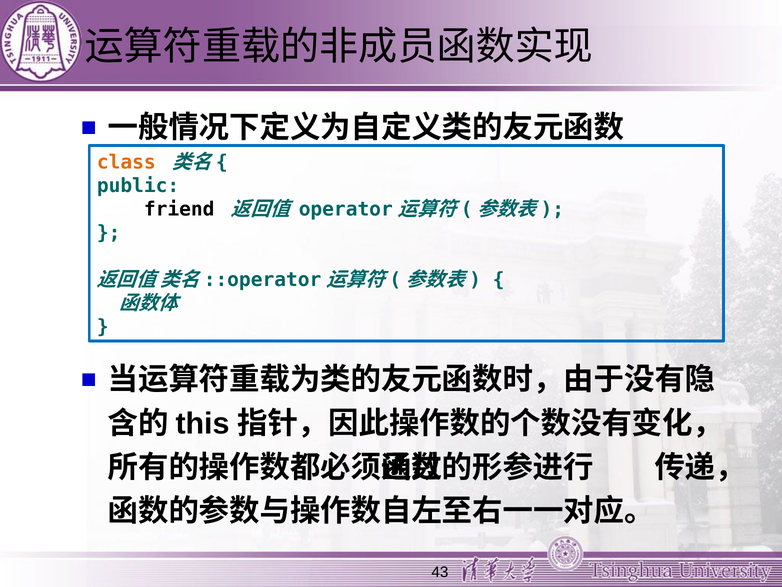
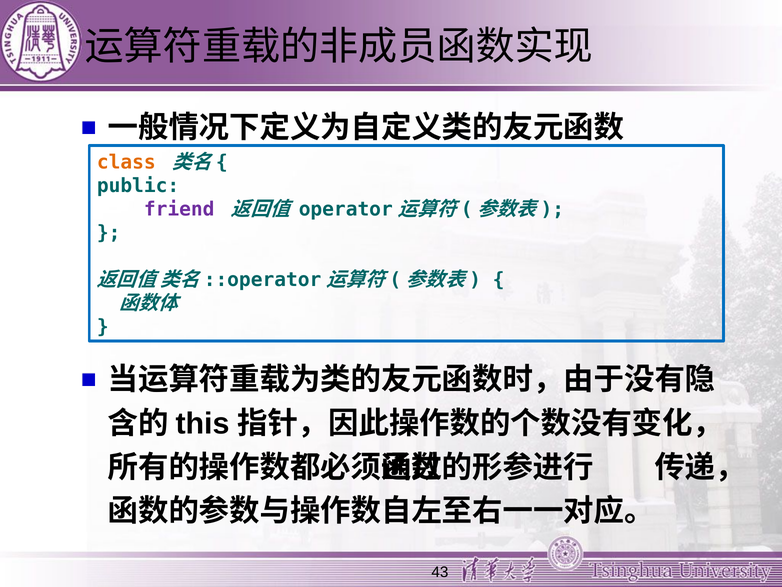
friend colour: black -> purple
